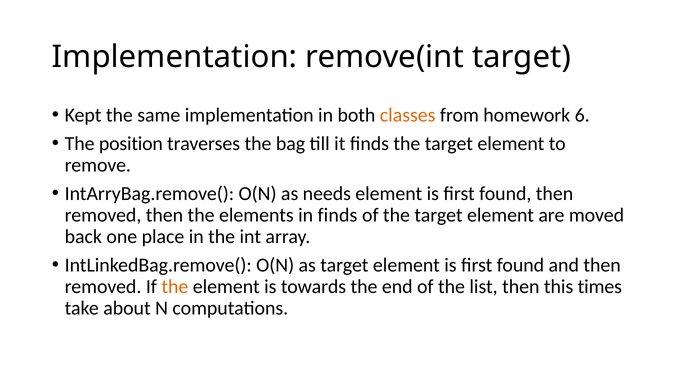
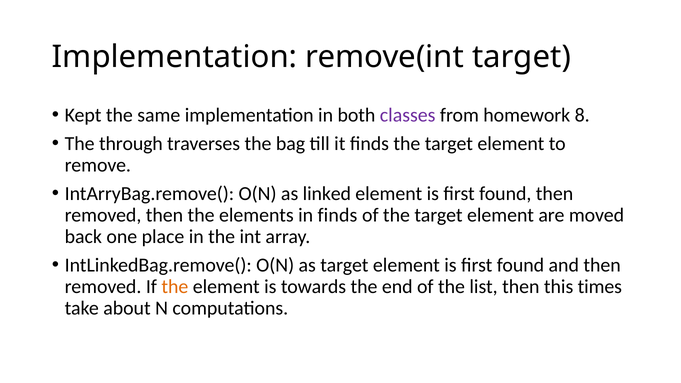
classes colour: orange -> purple
6: 6 -> 8
position: position -> through
needs: needs -> linked
